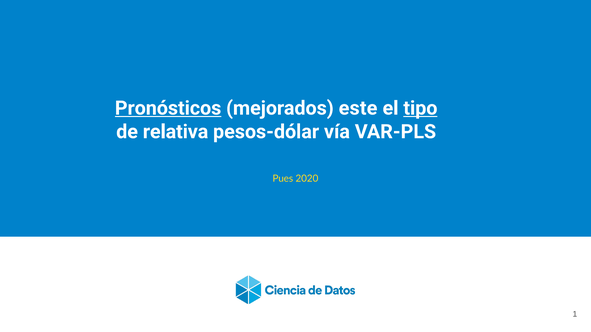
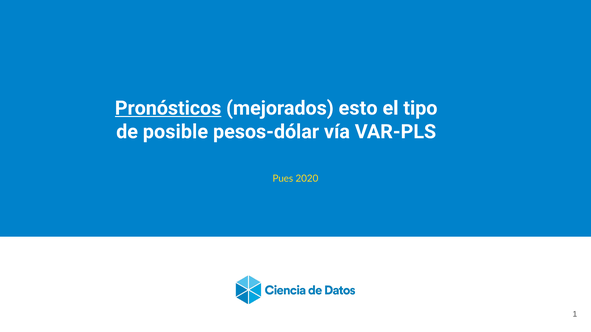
este: este -> esto
tipo underline: present -> none
relativa: relativa -> posible
